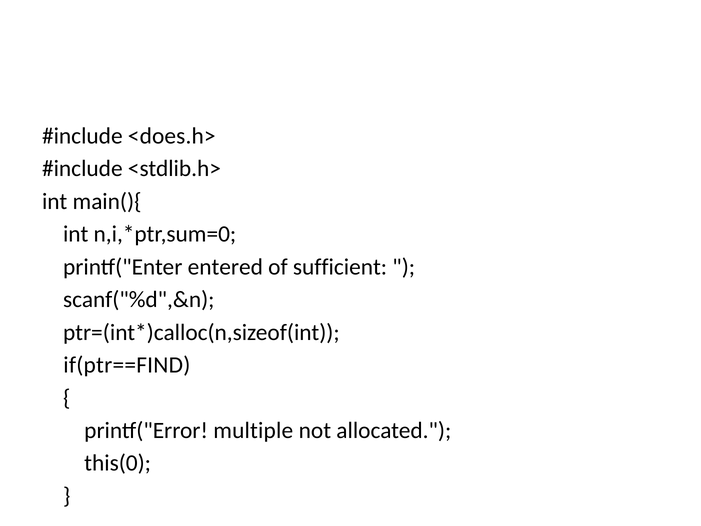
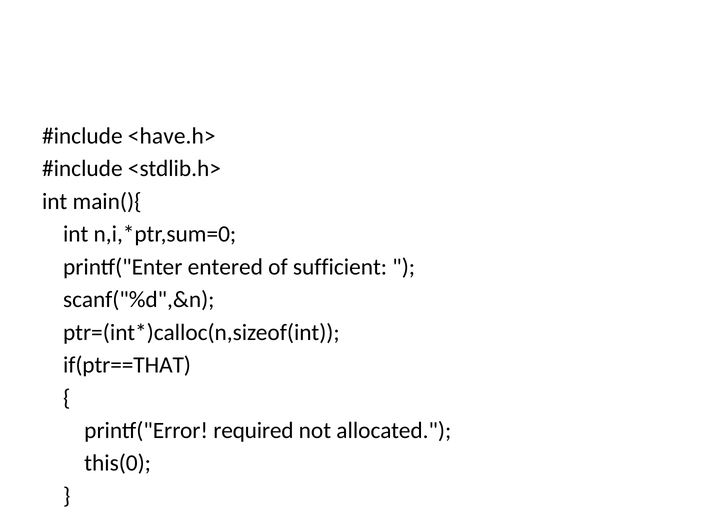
<does.h>: <does.h> -> <have.h>
if(ptr==FIND: if(ptr==FIND -> if(ptr==THAT
multiple: multiple -> required
